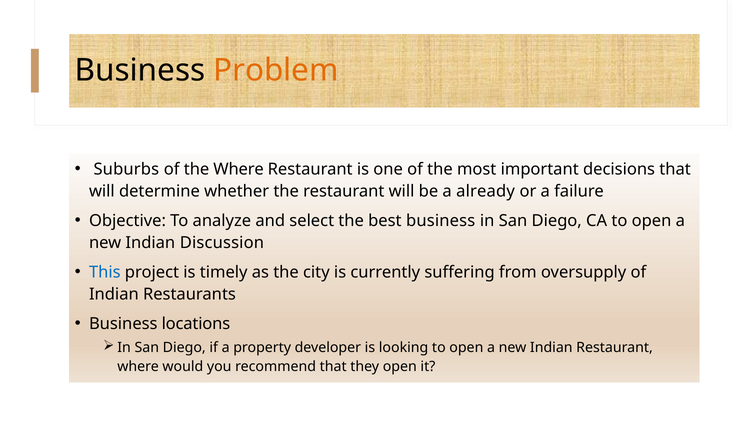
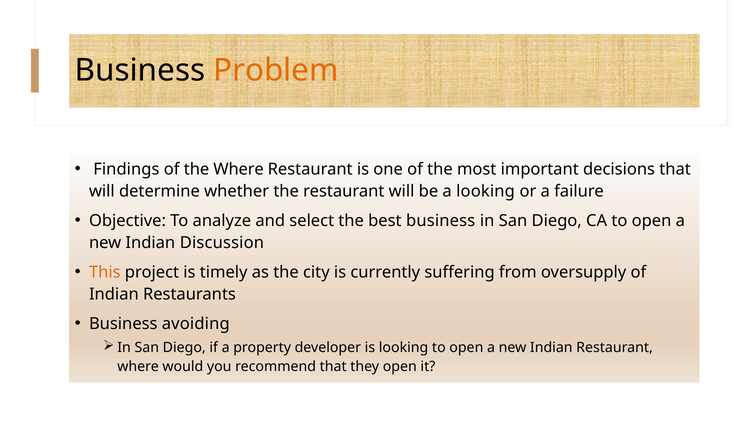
Suburbs: Suburbs -> Findings
a already: already -> looking
This colour: blue -> orange
locations: locations -> avoiding
